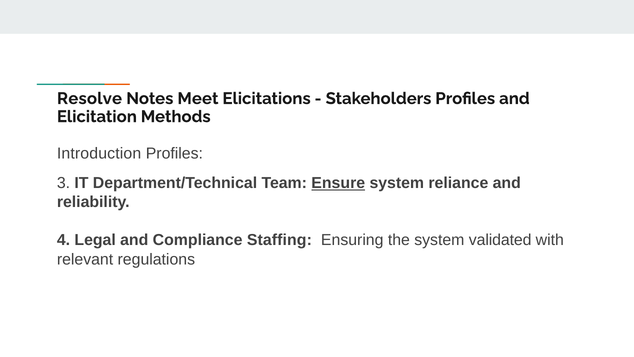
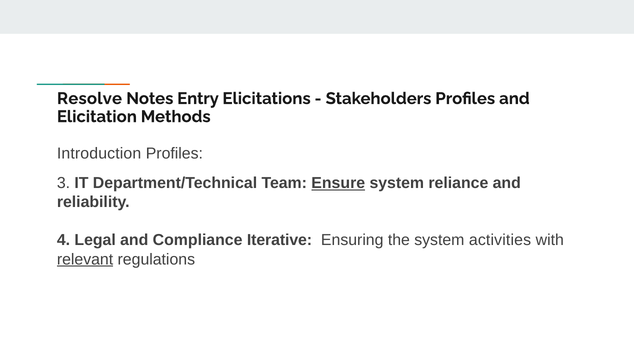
Meet: Meet -> Entry
Staffing: Staffing -> Iterative
validated: validated -> activities
relevant underline: none -> present
